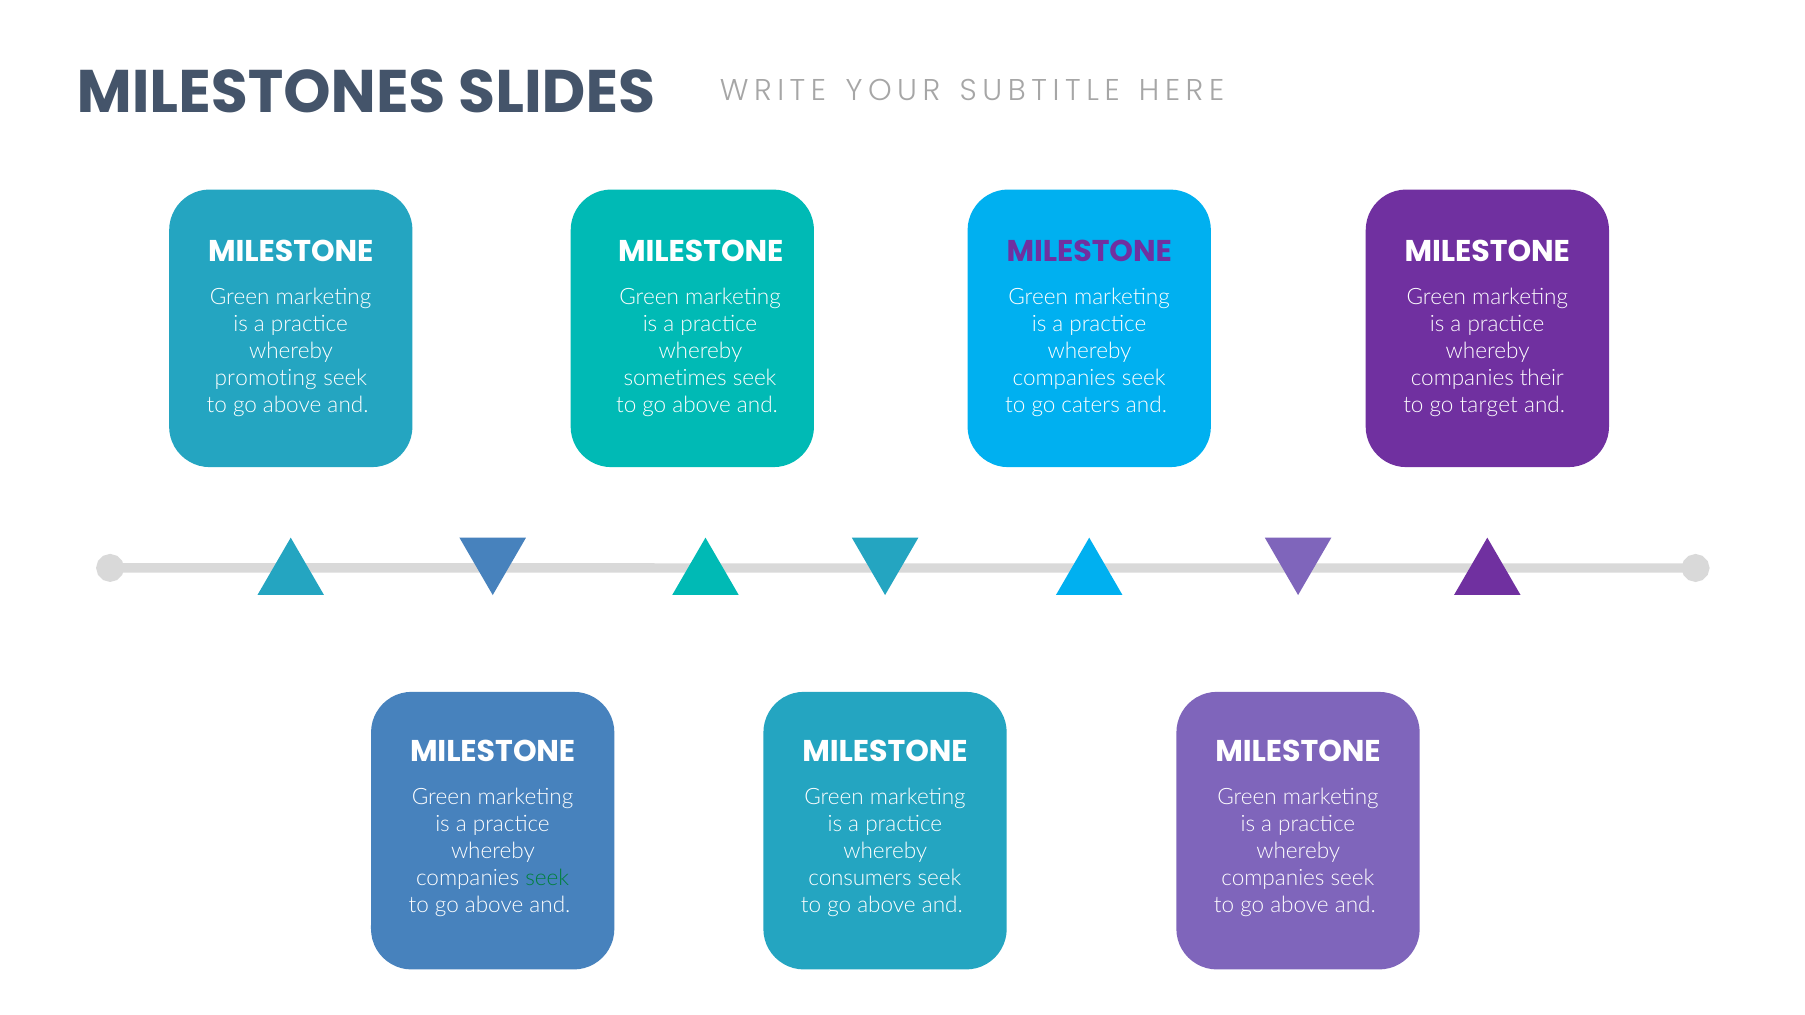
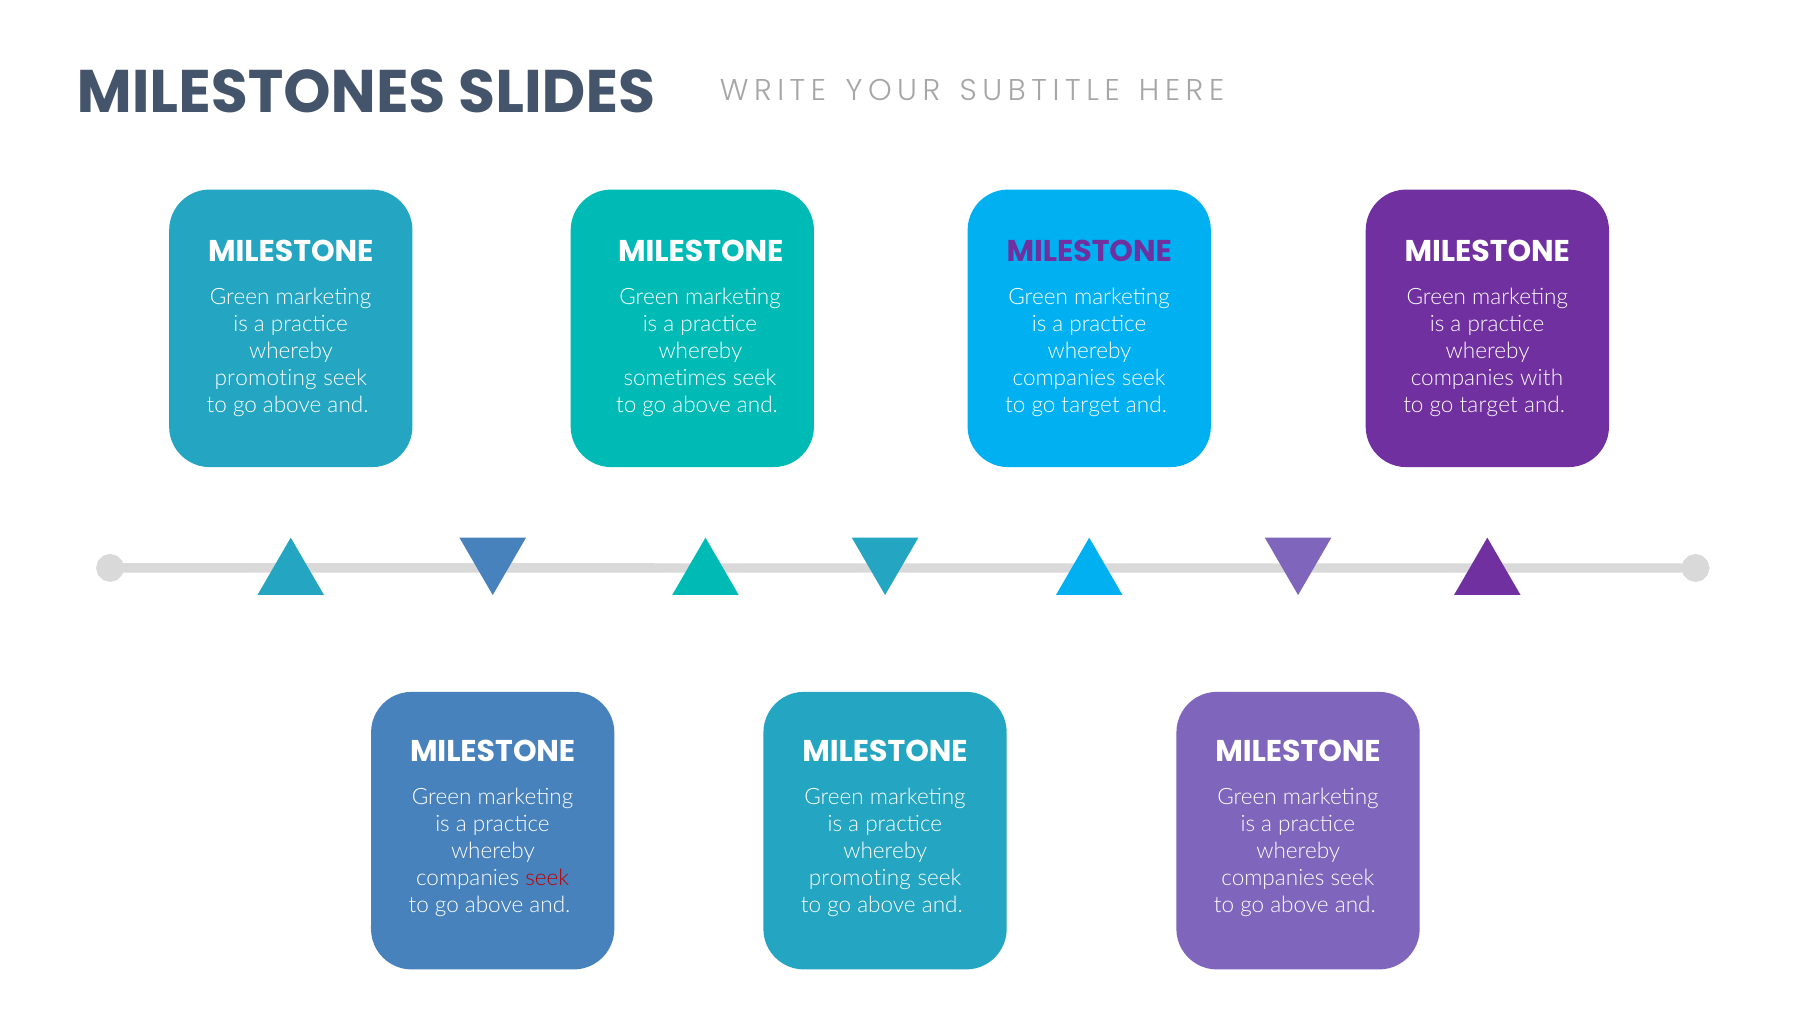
their: their -> with
caters at (1091, 405): caters -> target
seek at (547, 878) colour: green -> red
consumers at (860, 878): consumers -> promoting
